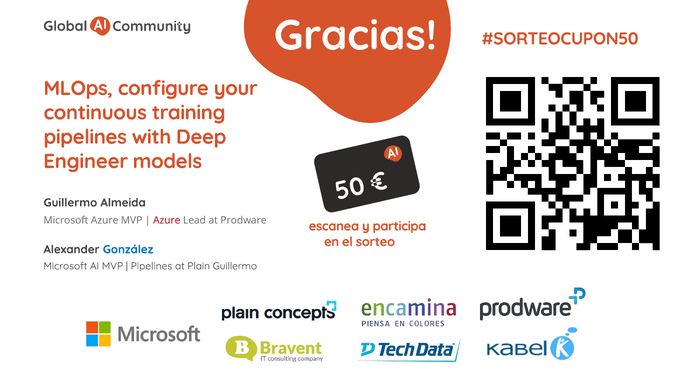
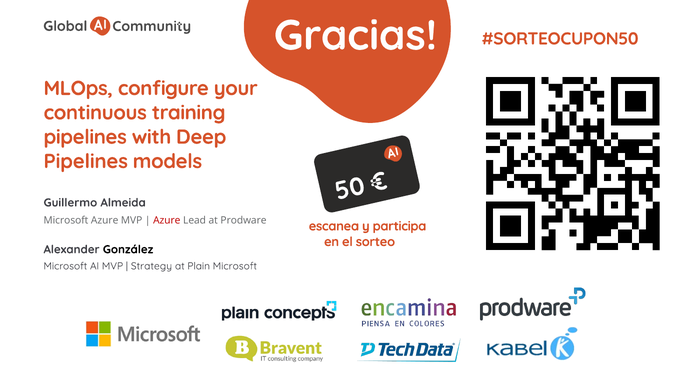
Engineer at (86, 162): Engineer -> Pipelines
González colour: blue -> black
Pipelines at (151, 266): Pipelines -> Strategy
Plain Guillermo: Guillermo -> Microsoft
